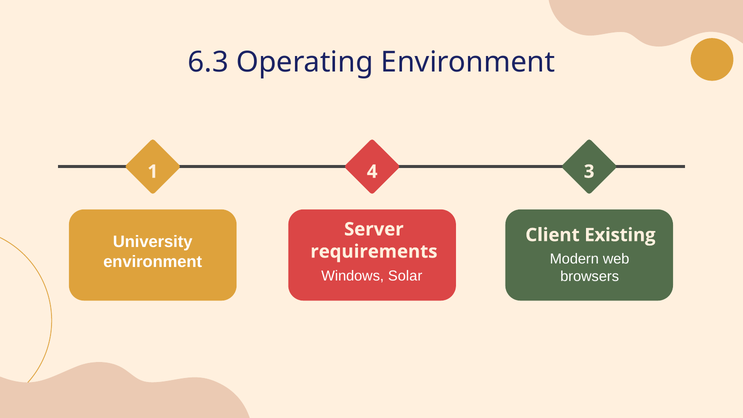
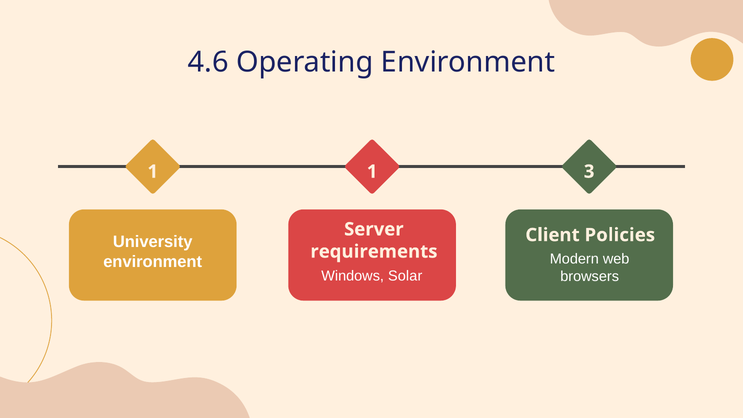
6.3: 6.3 -> 4.6
1 4: 4 -> 1
Existing: Existing -> Policies
